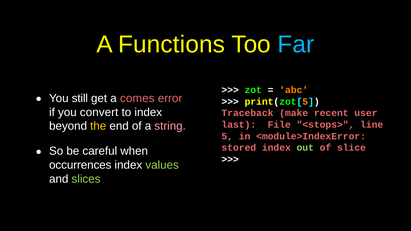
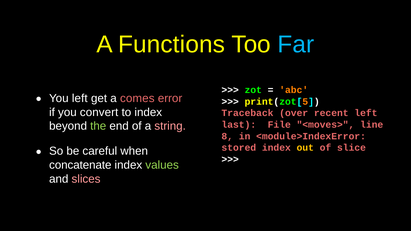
You still: still -> left
make: make -> over
recent user: user -> left
the colour: yellow -> light green
<stops>: <stops> -> <moves>
5: 5 -> 8
out colour: light green -> yellow
occurrences: occurrences -> concatenate
slices colour: light green -> pink
